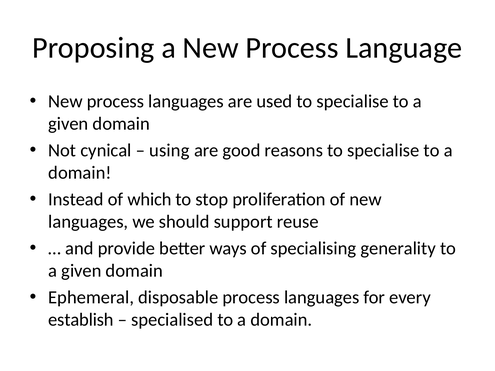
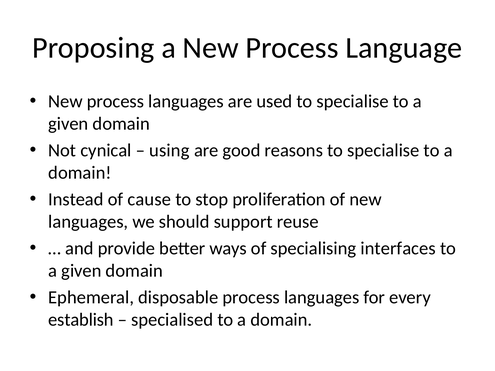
which: which -> cause
generality: generality -> interfaces
